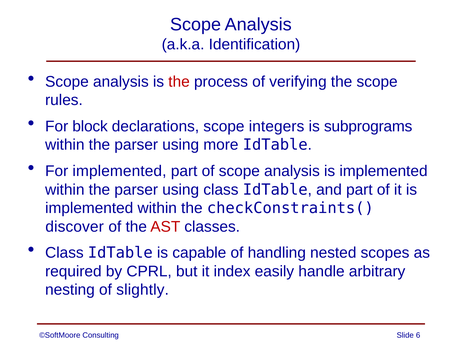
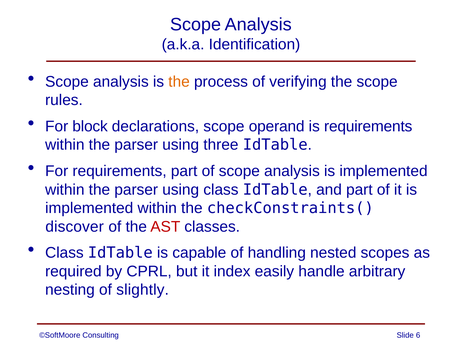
the at (179, 82) colour: red -> orange
integers: integers -> operand
is subprograms: subprograms -> requirements
more: more -> three
For implemented: implemented -> requirements
